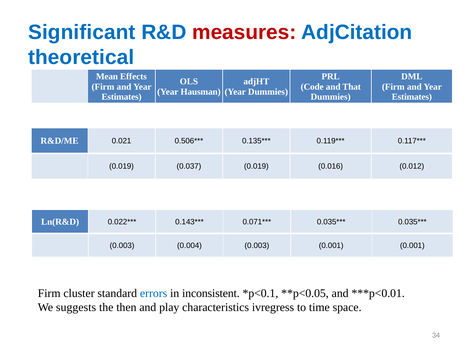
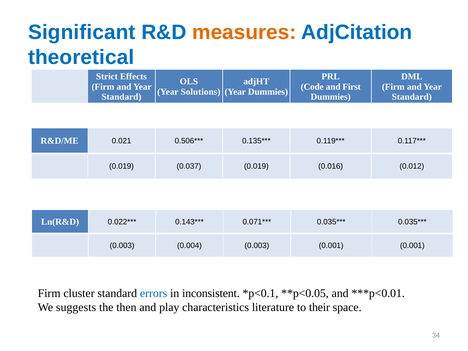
measures colour: red -> orange
Mean: Mean -> Strict
That: That -> First
Hausman: Hausman -> Solutions
Estimates at (122, 97): Estimates -> Standard
Estimates at (412, 97): Estimates -> Standard
ivregress: ivregress -> literature
time: time -> their
